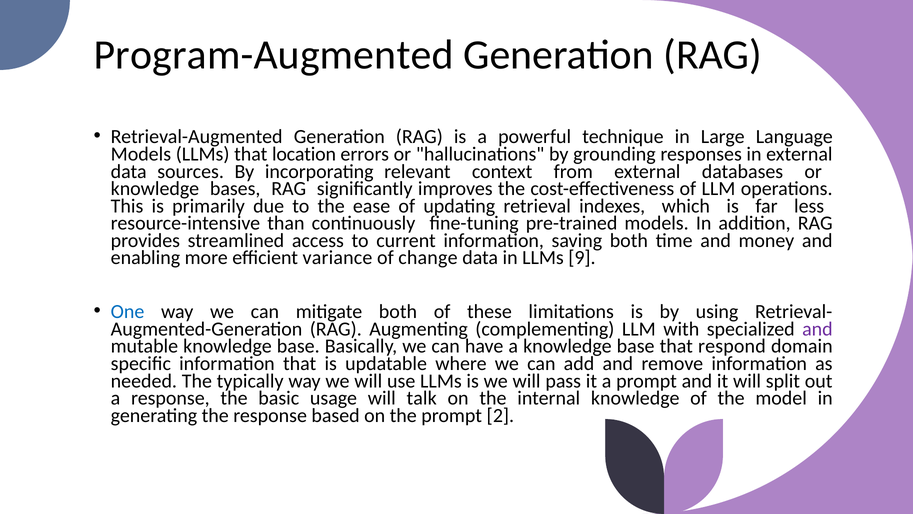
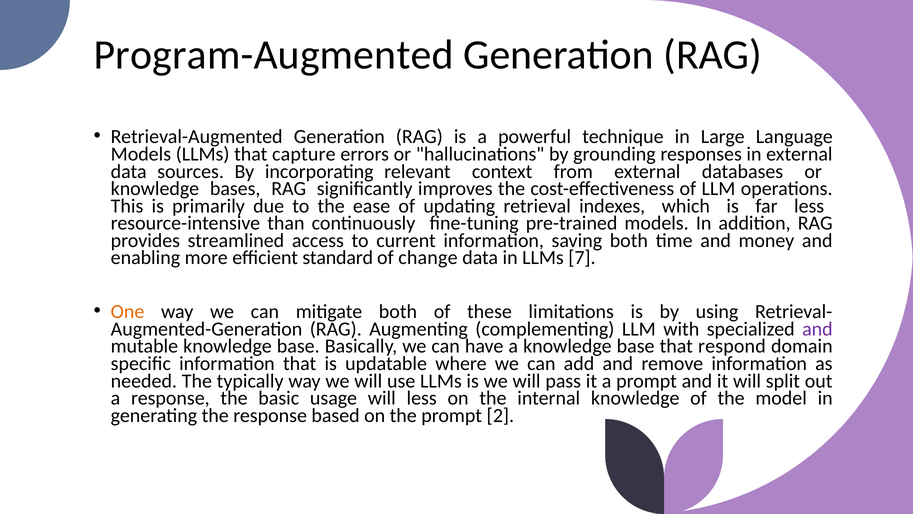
location: location -> capture
variance: variance -> standard
9: 9 -> 7
One colour: blue -> orange
will talk: talk -> less
